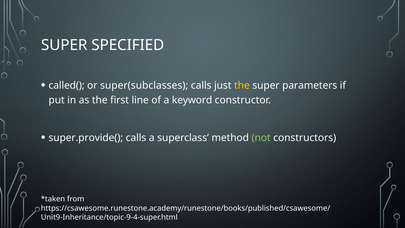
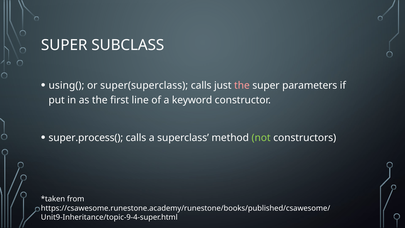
SPECIFIED: SPECIFIED -> SUBCLASS
called(: called( -> using(
super(subclasses: super(subclasses -> super(superclass
the at (242, 85) colour: yellow -> pink
super.provide(: super.provide( -> super.process(
